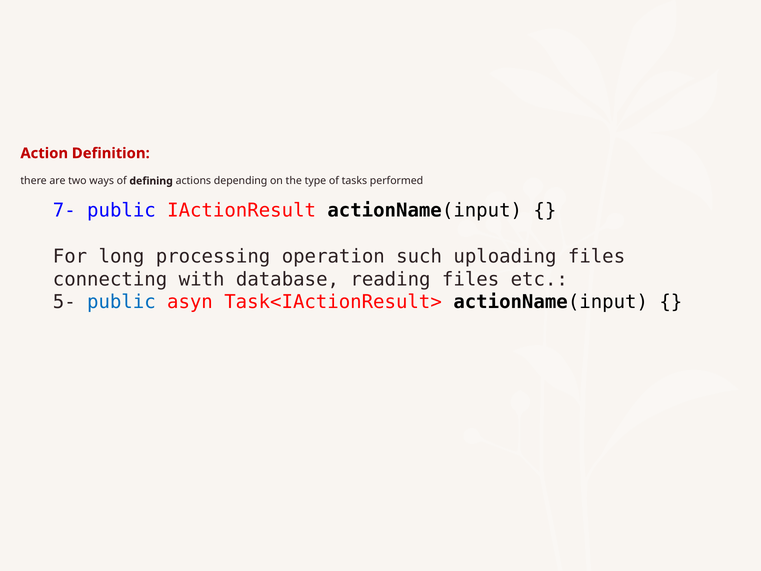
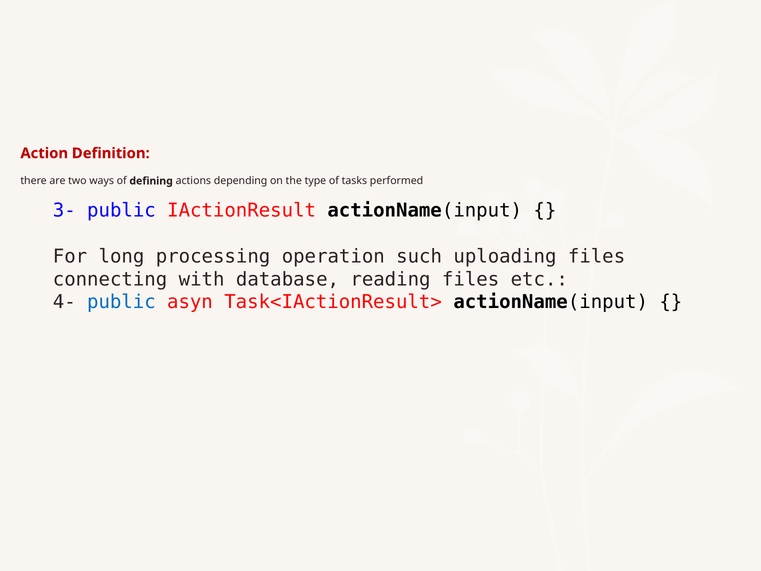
7-: 7- -> 3-
5-: 5- -> 4-
